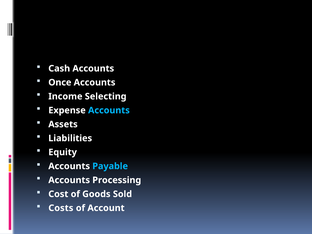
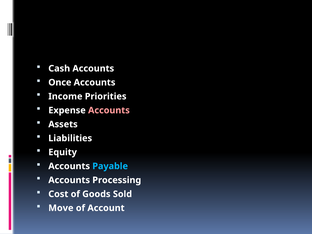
Selecting: Selecting -> Priorities
Accounts at (109, 110) colour: light blue -> pink
Costs: Costs -> Move
